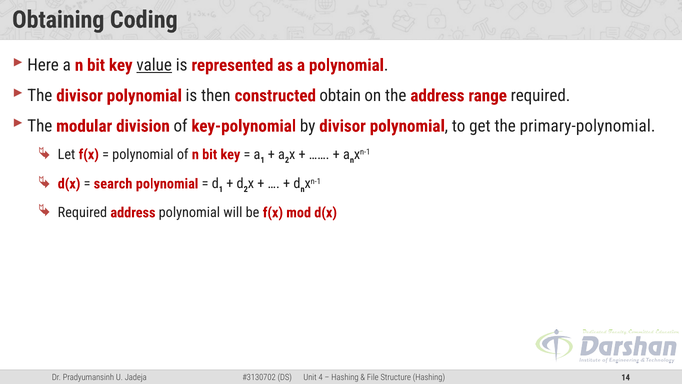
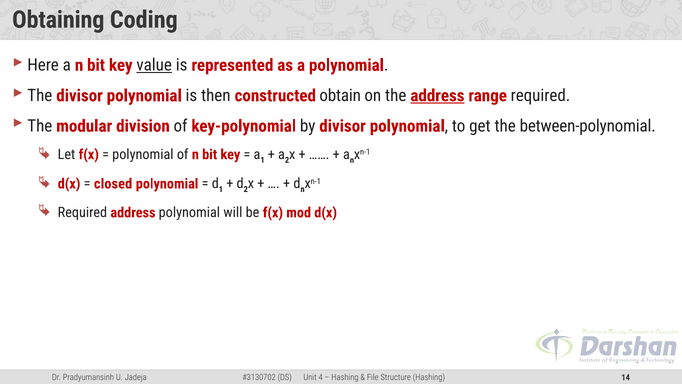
address at (437, 96) underline: none -> present
primary-polynomial: primary-polynomial -> between-polynomial
search: search -> closed
